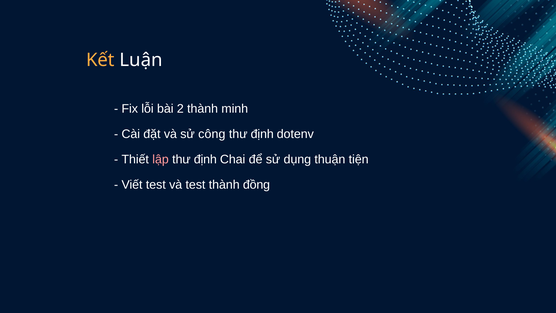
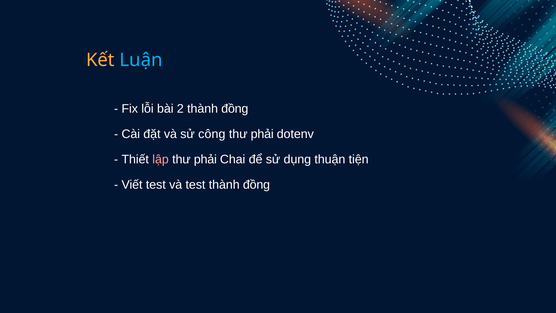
Luận colour: white -> light blue
2 thành minh: minh -> đồng
định at (262, 134): định -> phải
định at (205, 159): định -> phải
